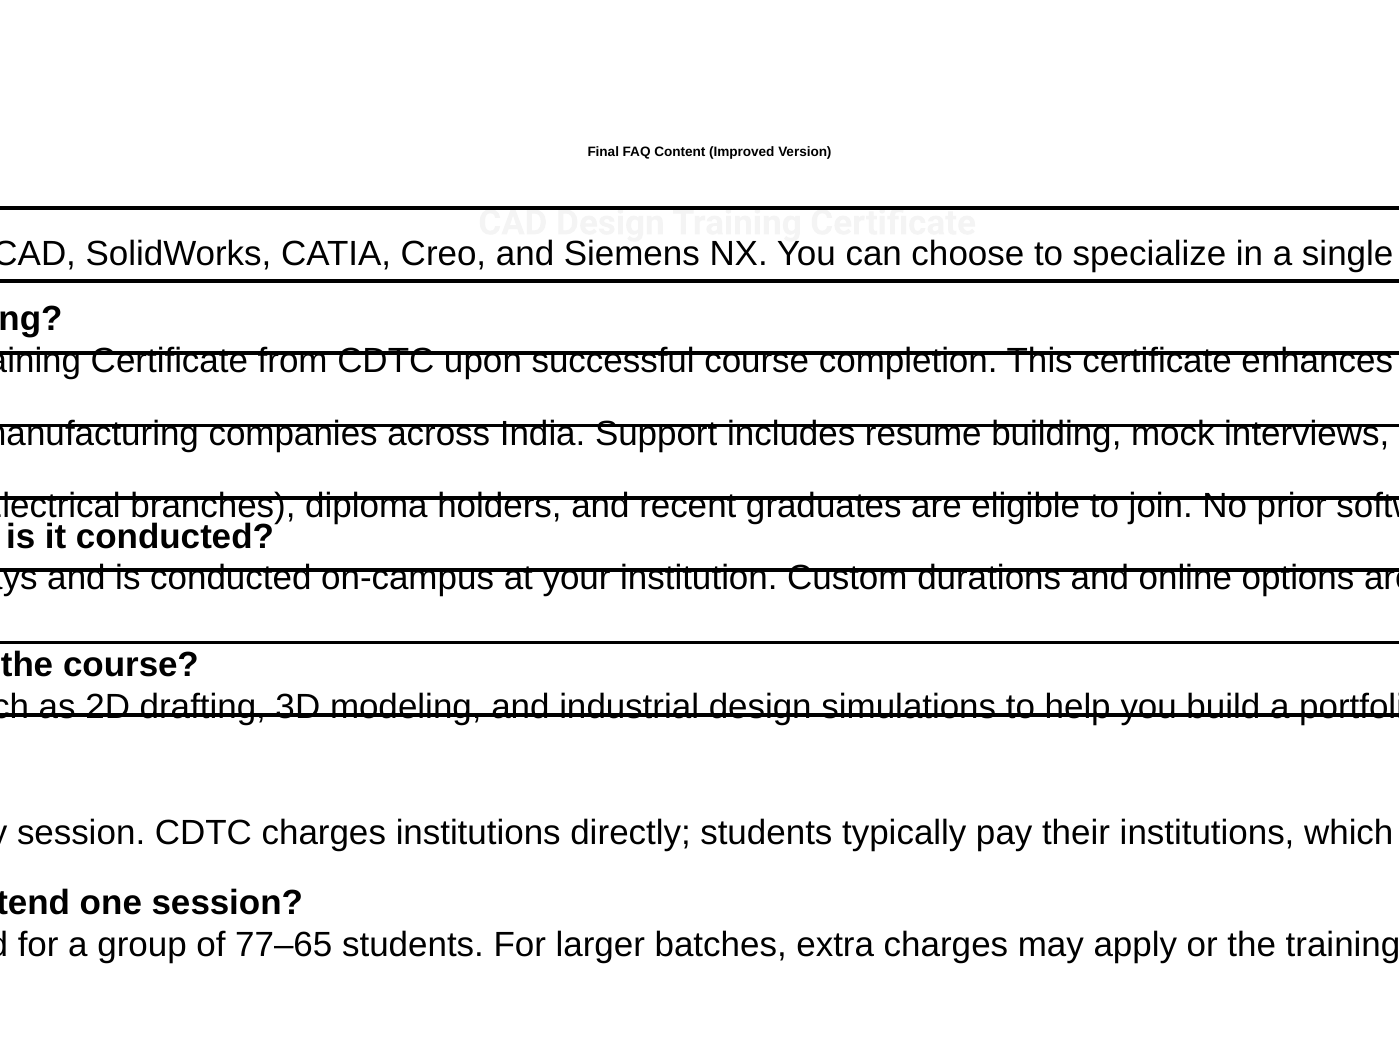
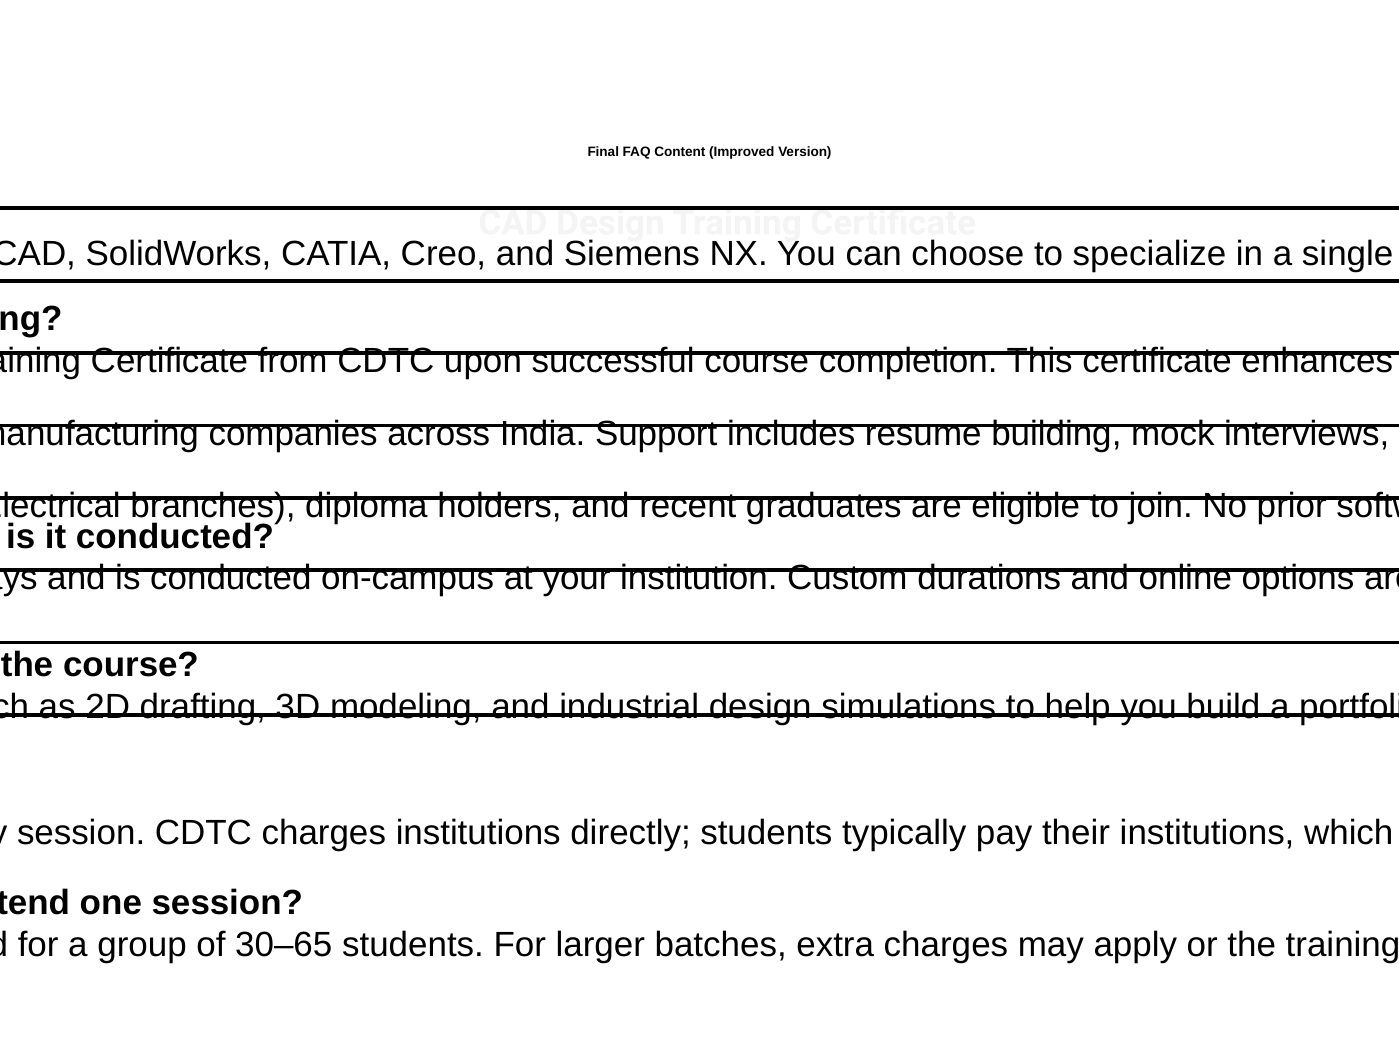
77–65: 77–65 -> 30–65
